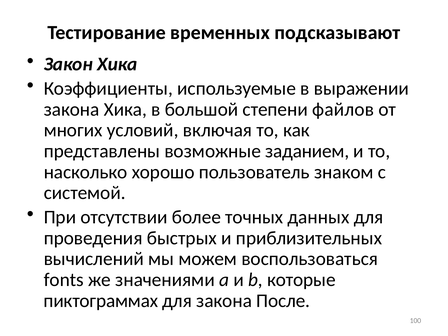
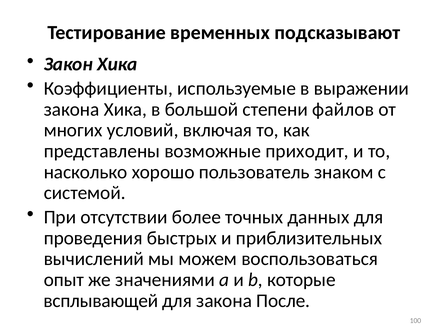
заданием: заданием -> приходит
fonts: fonts -> опыт
пиктограммах: пиктограммах -> всплывающей
